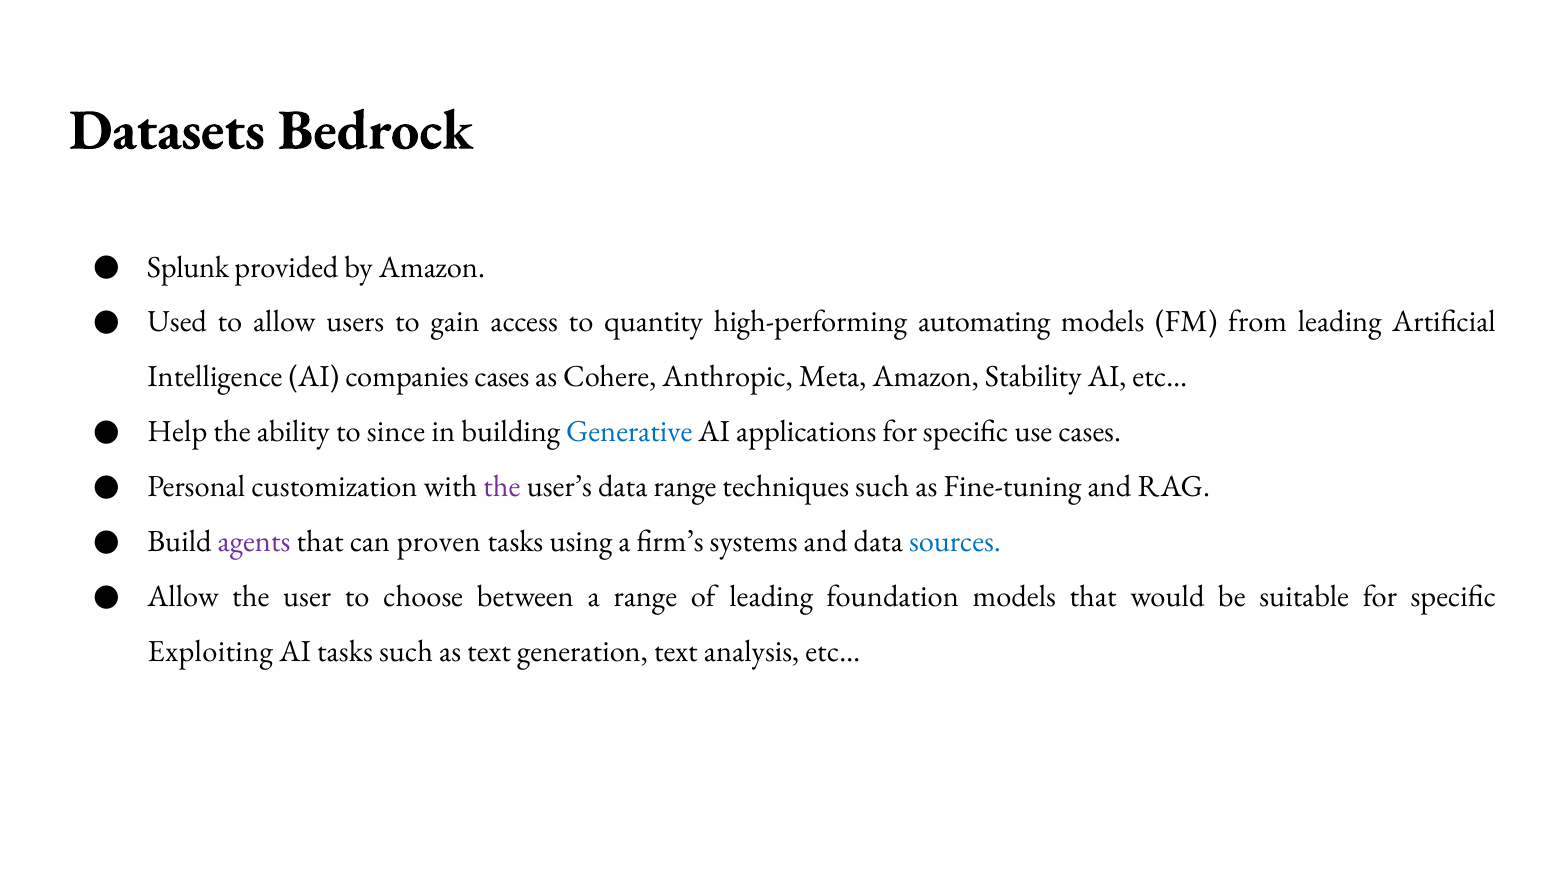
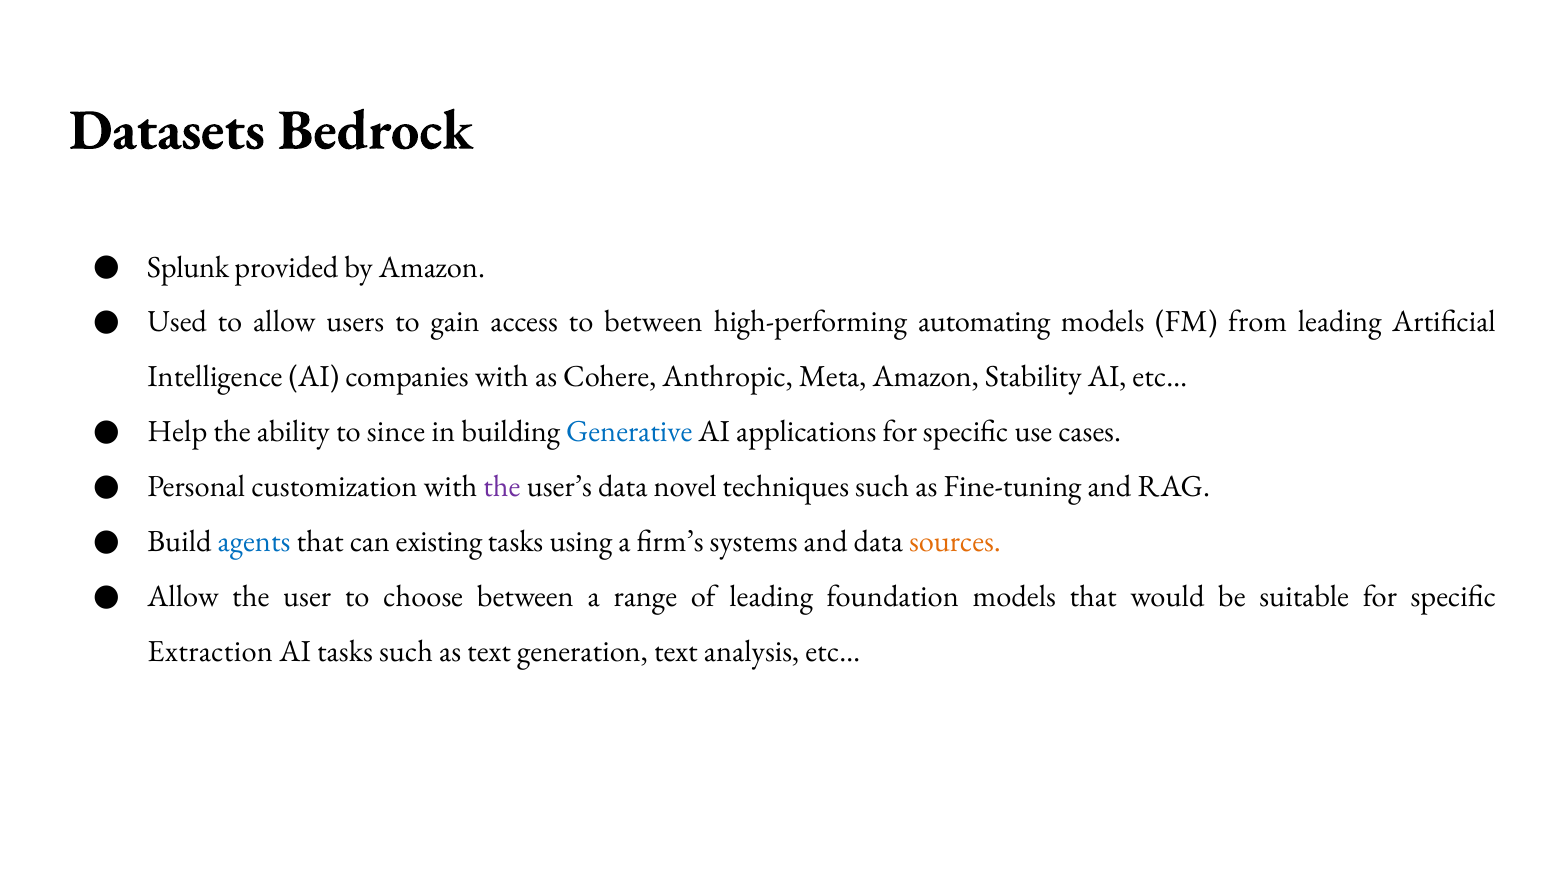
to quantity: quantity -> between
companies cases: cases -> with
data range: range -> novel
agents colour: purple -> blue
proven: proven -> existing
sources colour: blue -> orange
Exploiting: Exploiting -> Extraction
